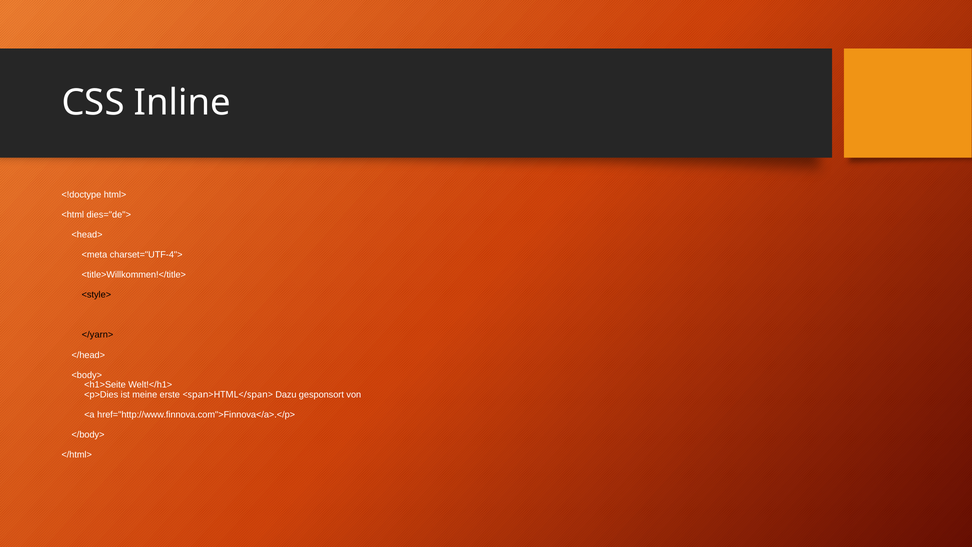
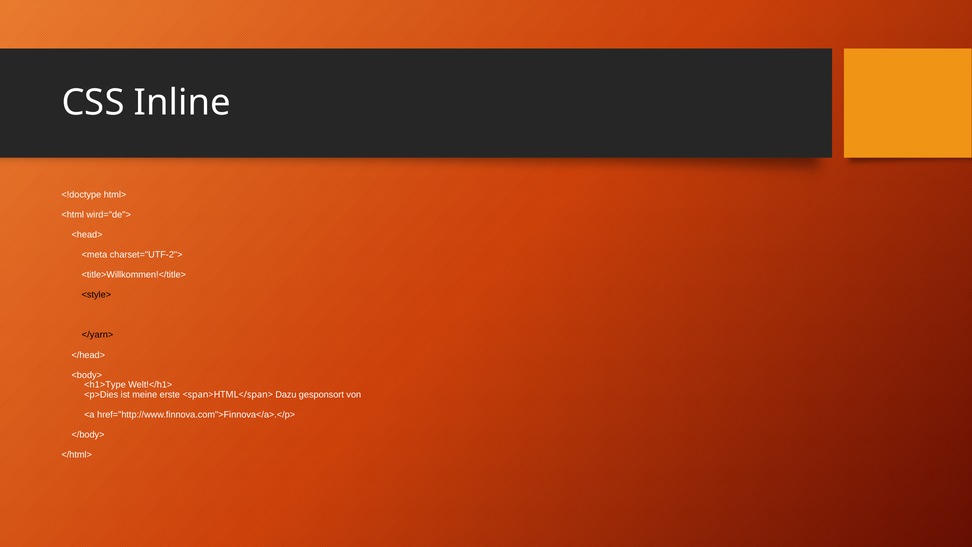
dies="de">: dies="de"> -> wird="de">
charset="UTF-4">: charset="UTF-4"> -> charset="UTF-2">
<h1>Seite: <h1>Seite -> <h1>Type
